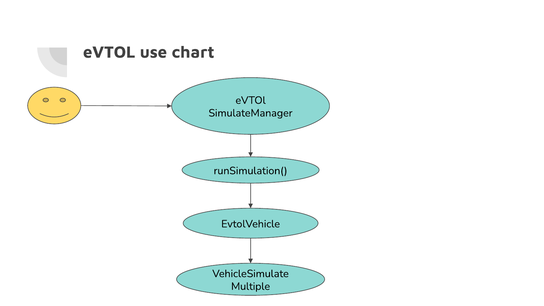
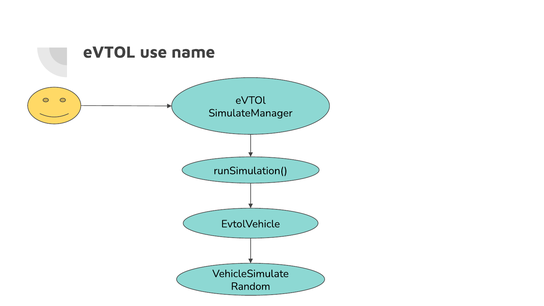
chart: chart -> name
Multiple: Multiple -> Random
